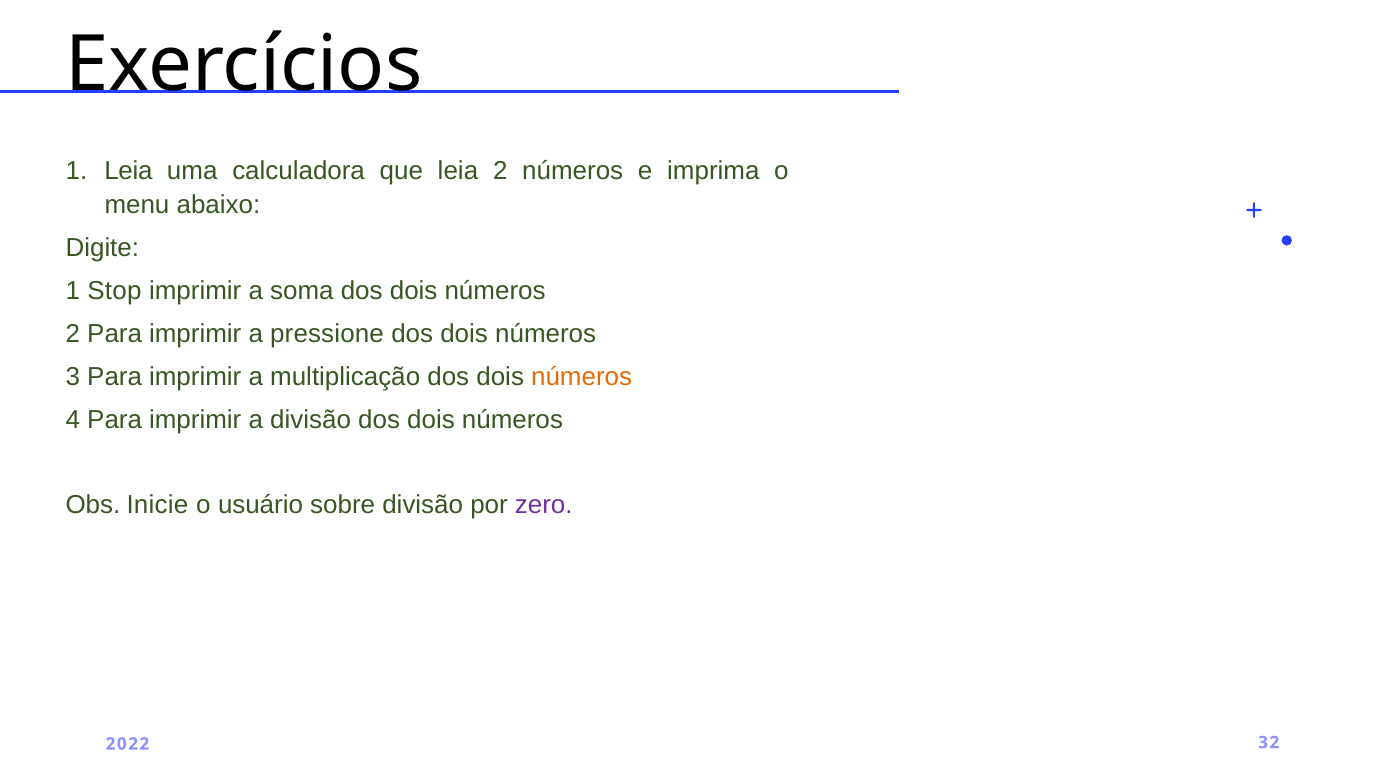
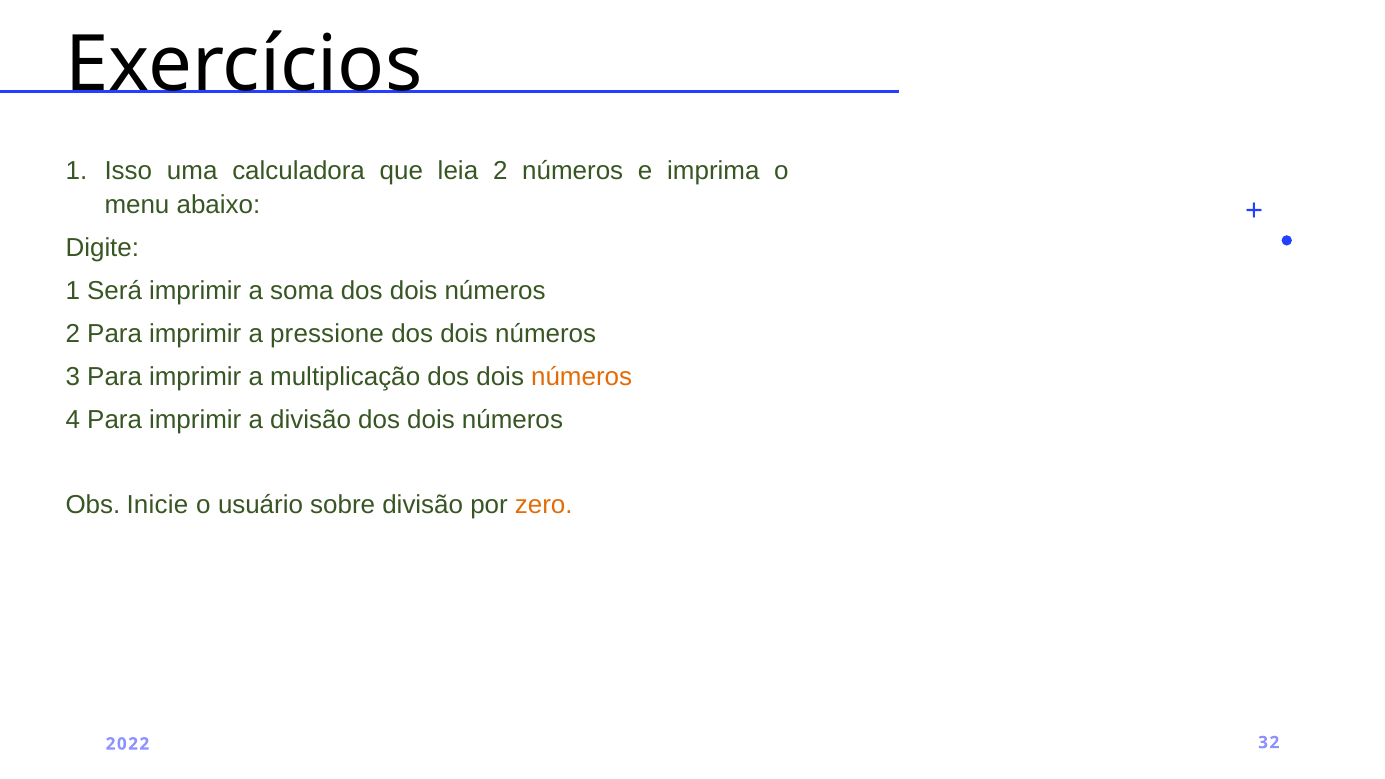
1 Leia: Leia -> Isso
Stop: Stop -> Será
zero colour: purple -> orange
